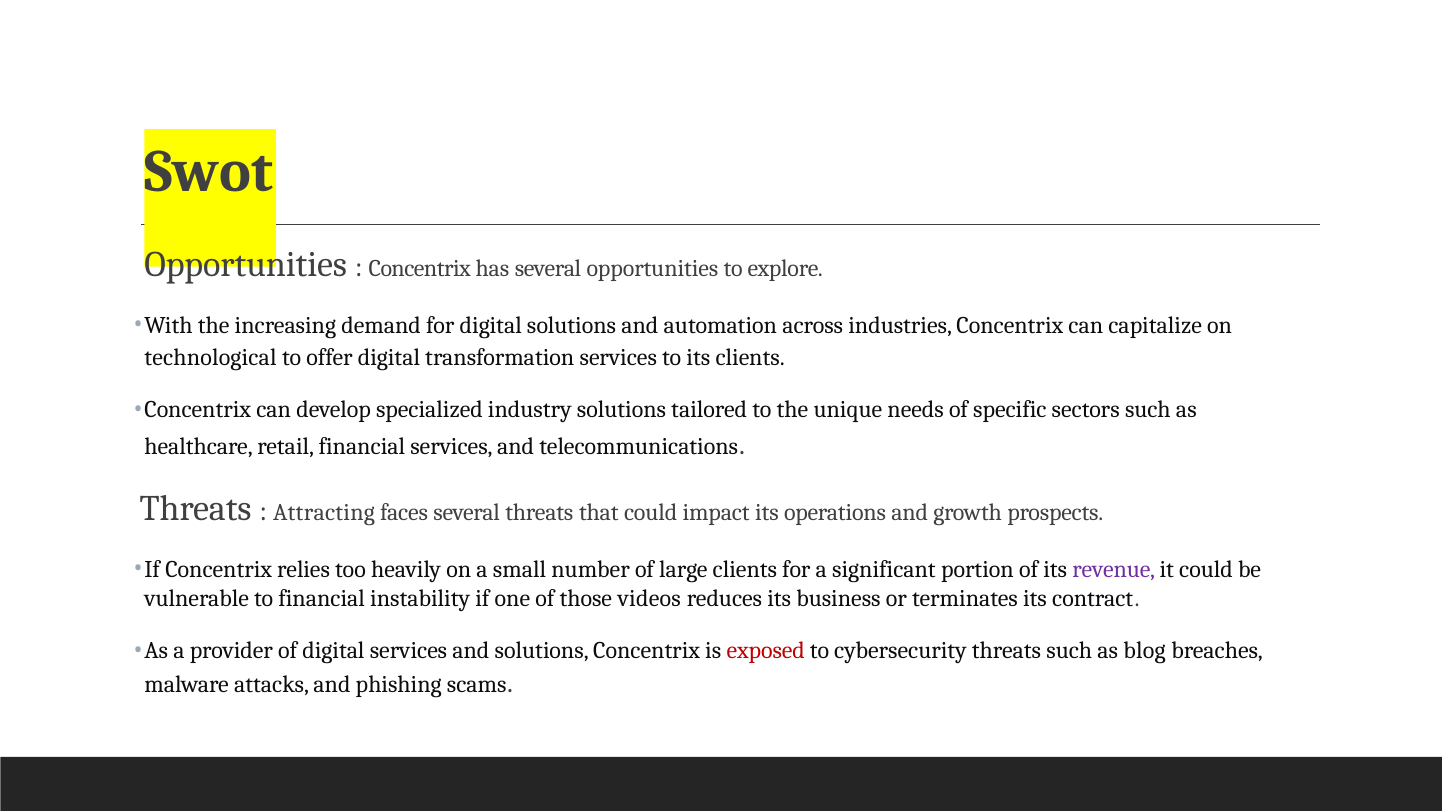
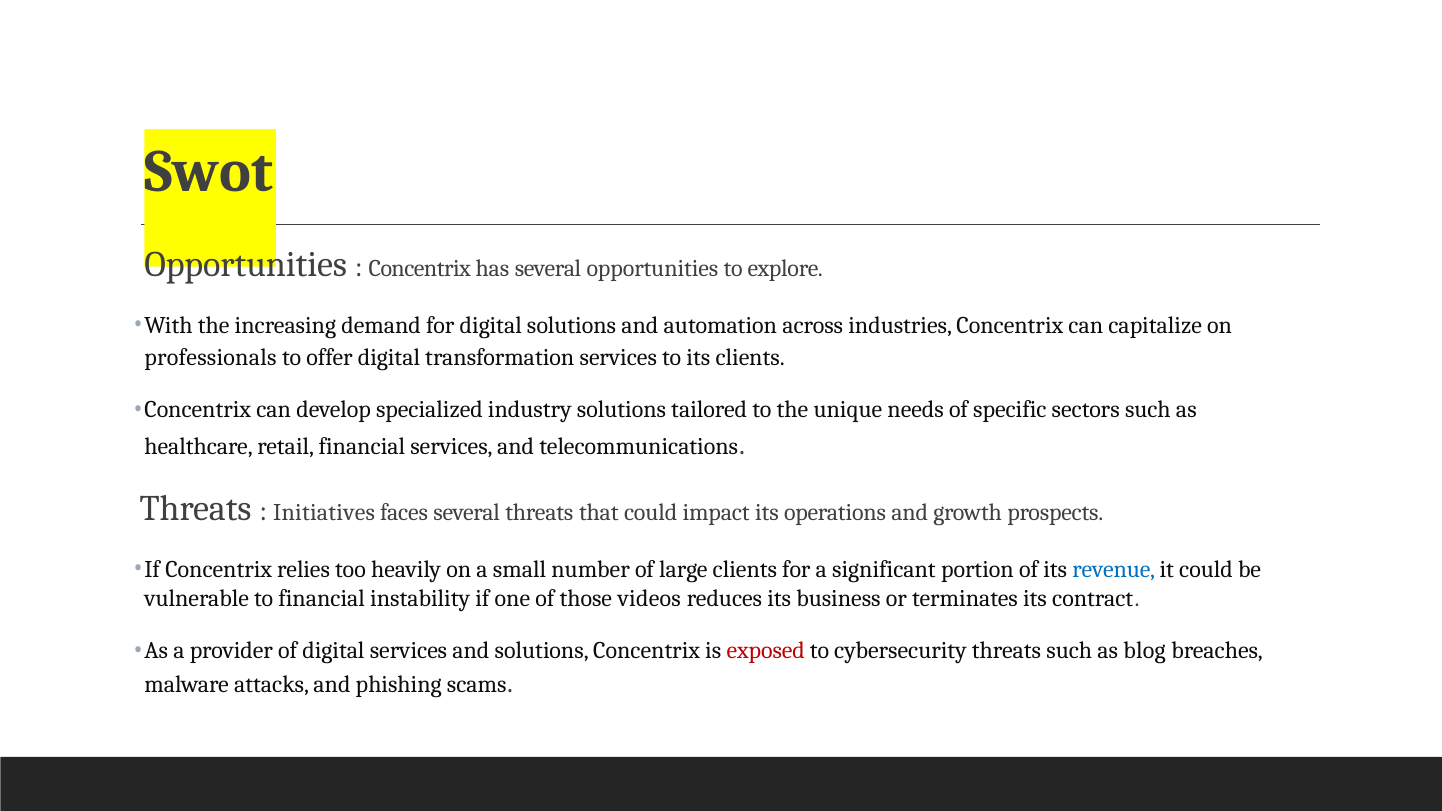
technological: technological -> professionals
Attracting: Attracting -> Initiatives
revenue colour: purple -> blue
